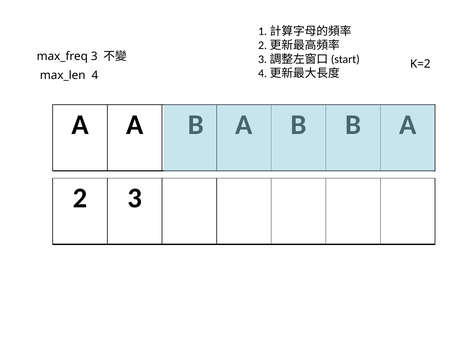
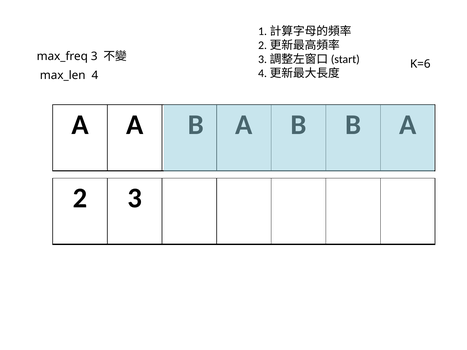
K=2: K=2 -> K=6
